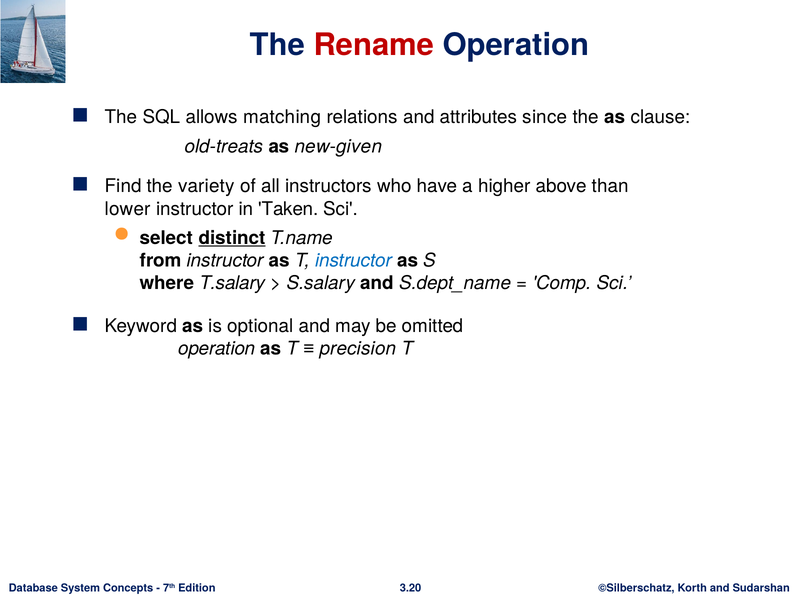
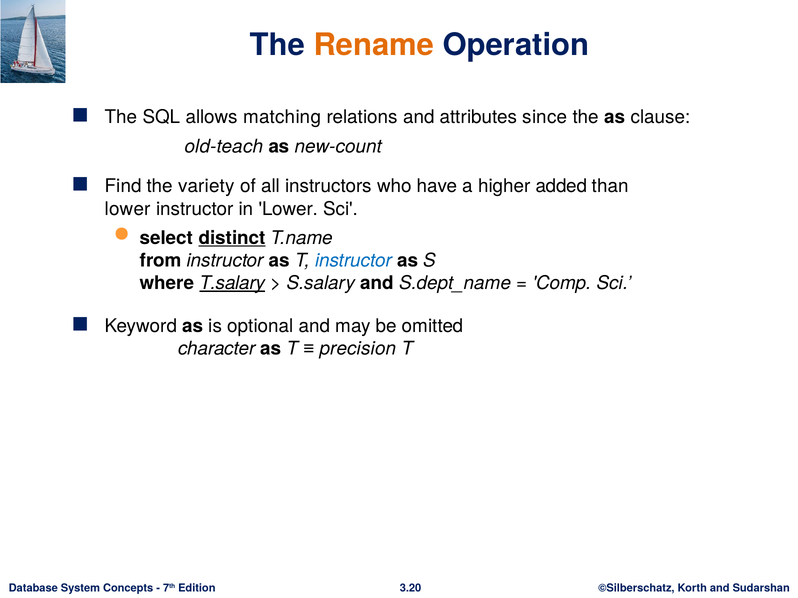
Rename colour: red -> orange
old-treats: old-treats -> old-teach
new-given: new-given -> new-count
above: above -> added
in Taken: Taken -> Lower
T.salary underline: none -> present
operation at (217, 349): operation -> character
